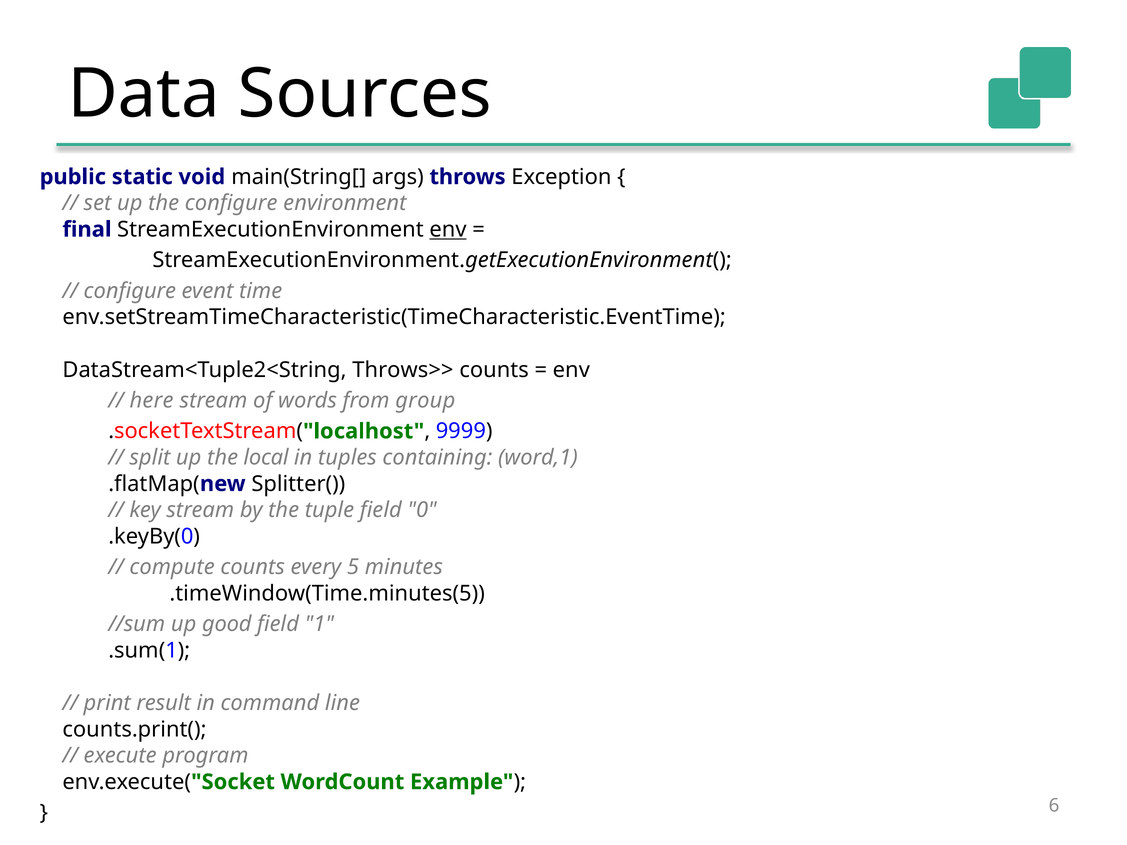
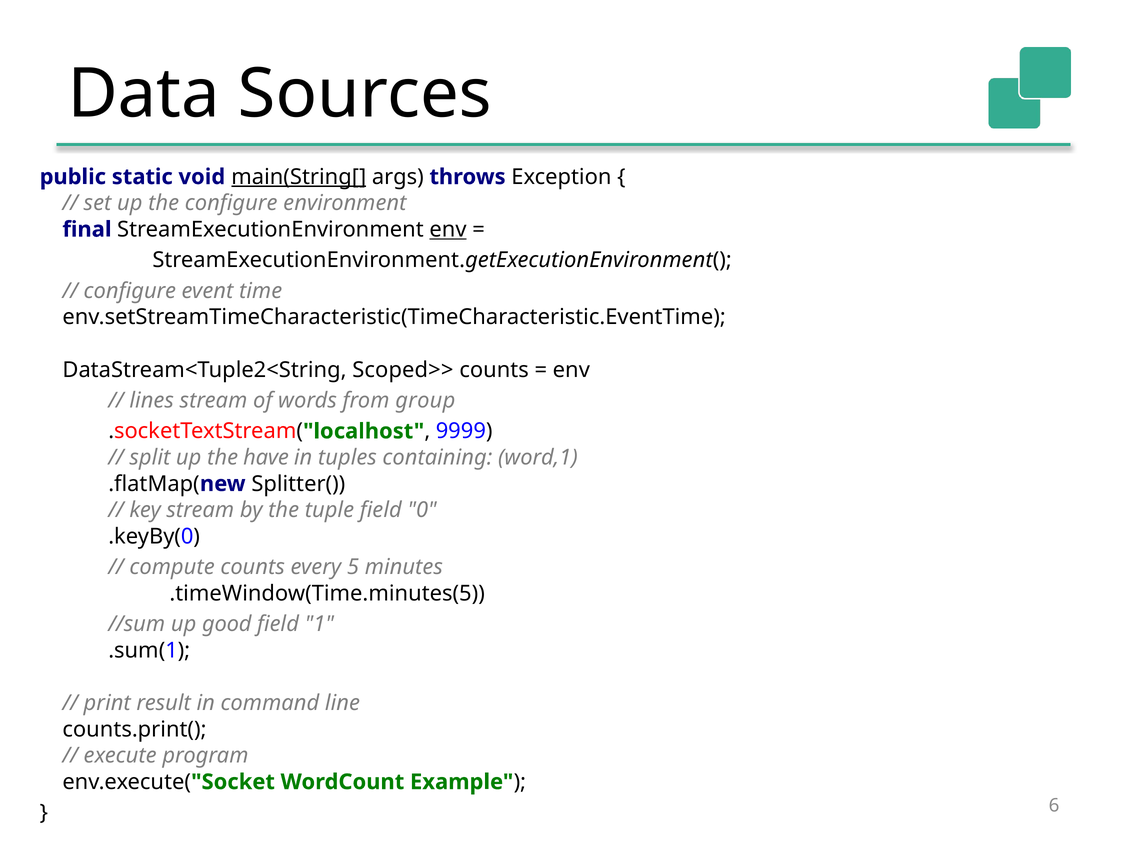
main(String[ underline: none -> present
Throws>>: Throws>> -> Scoped>>
here: here -> lines
local: local -> have
